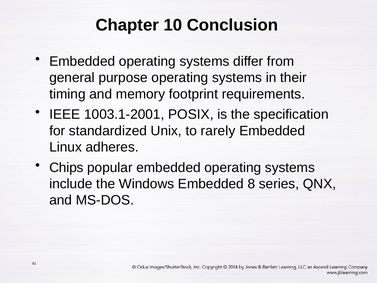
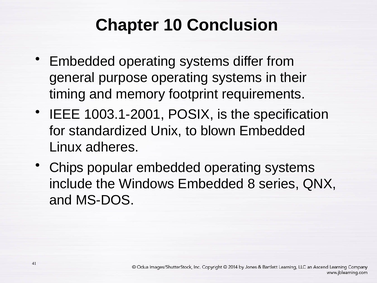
rarely: rarely -> blown
